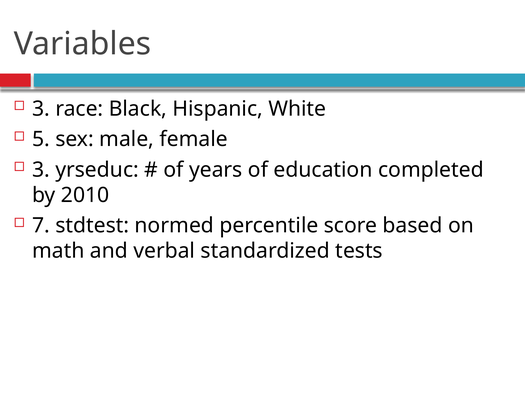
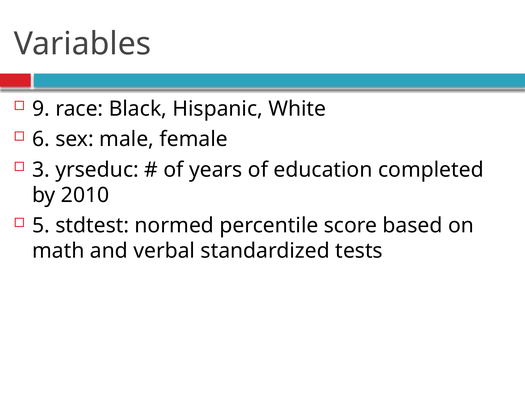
3 at (41, 109): 3 -> 9
5: 5 -> 6
7: 7 -> 5
